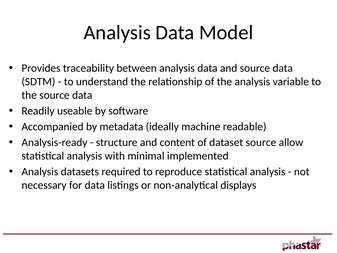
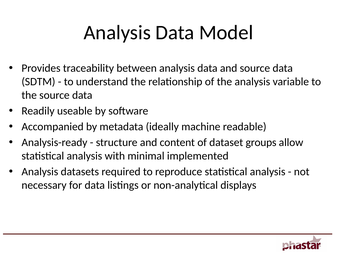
dataset source: source -> groups
